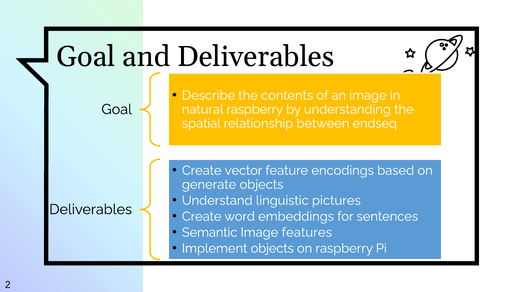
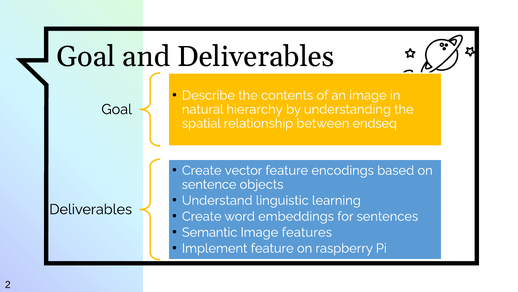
natural raspberry: raspberry -> hierarchy
generate: generate -> sentence
pictures: pictures -> learning
Implement objects: objects -> feature
